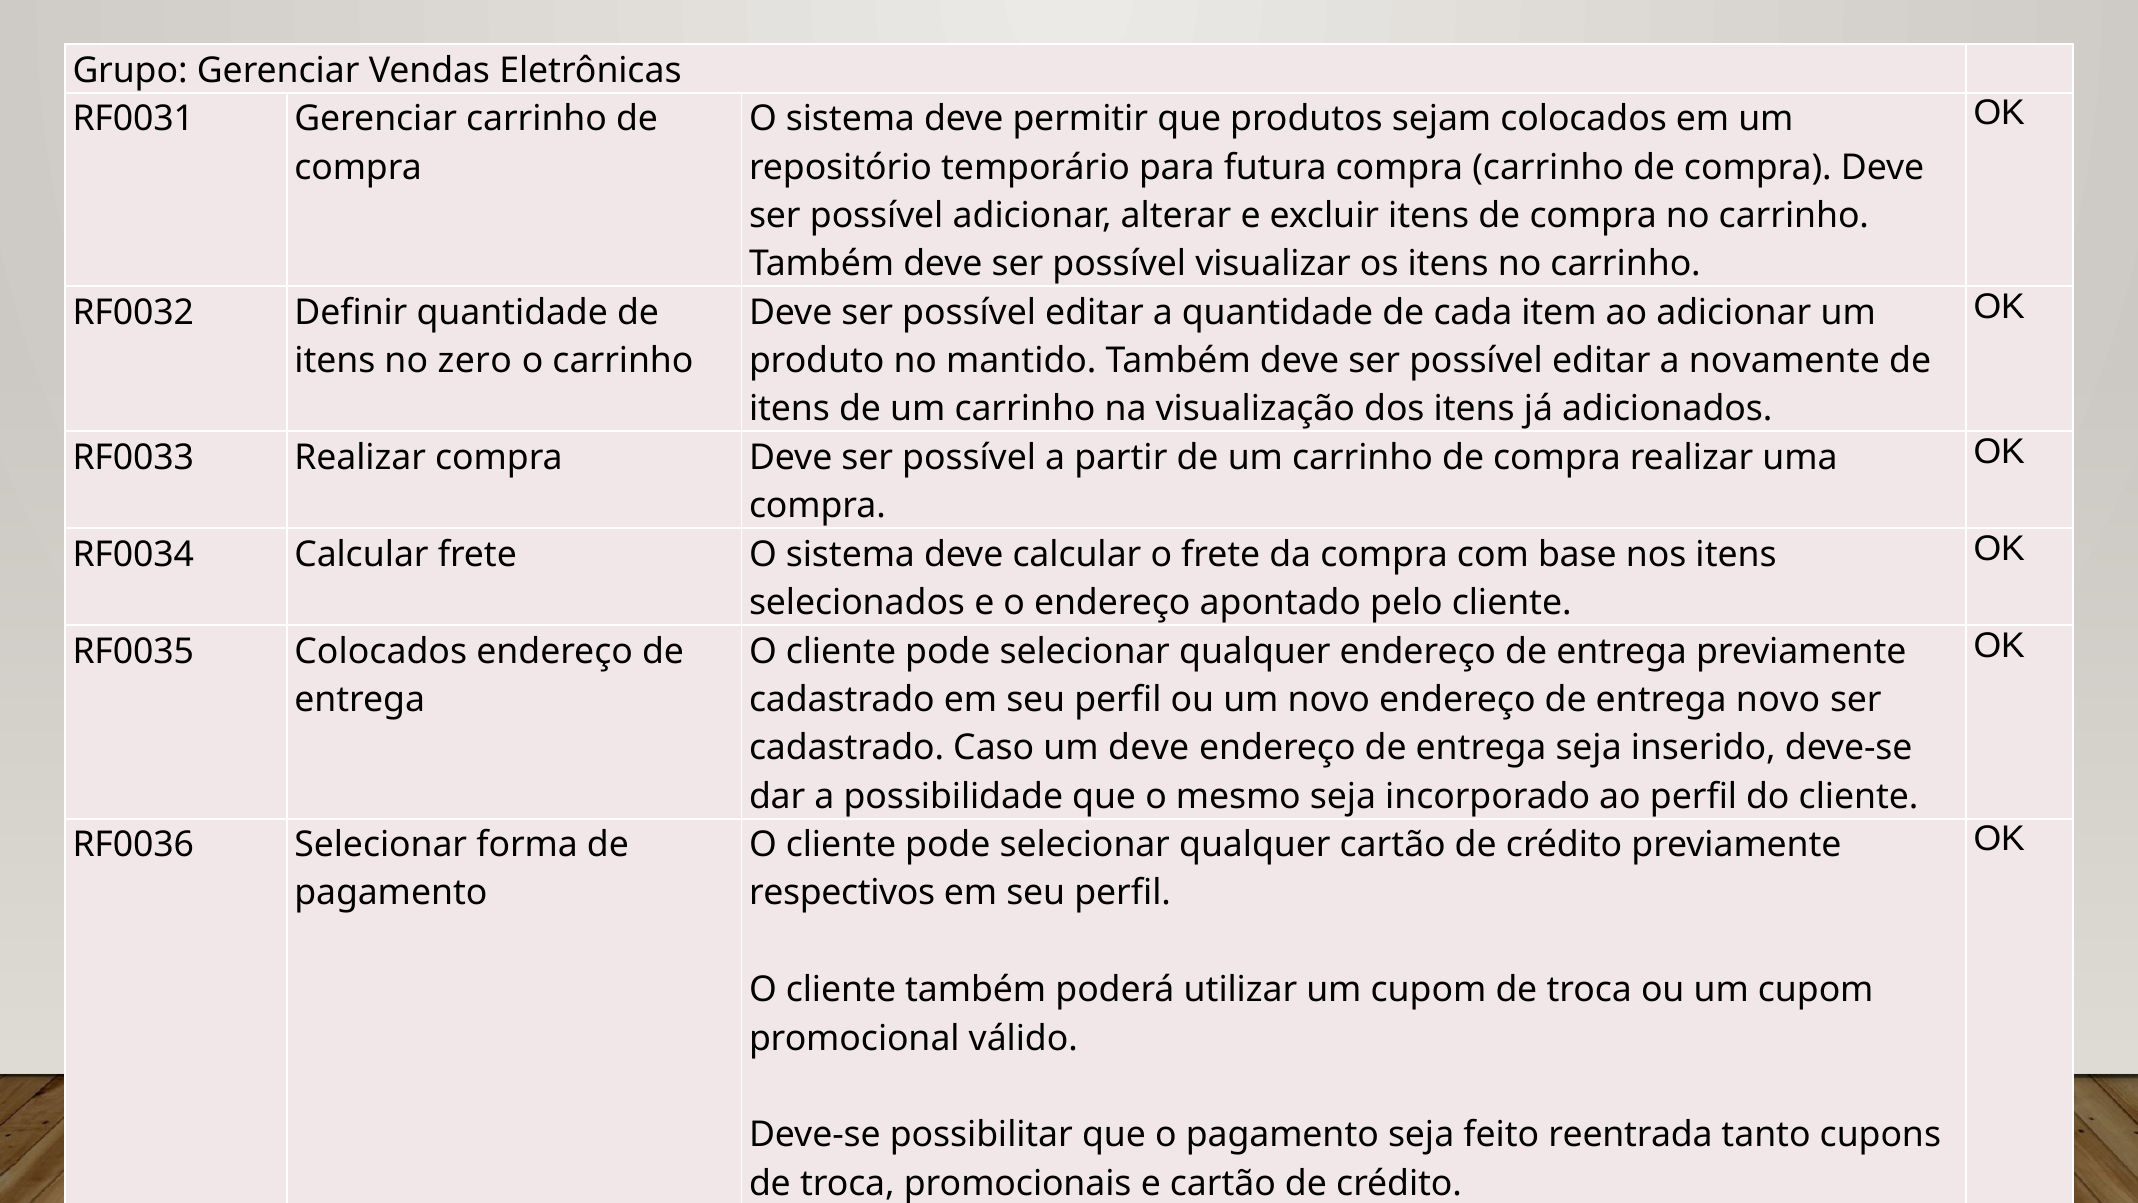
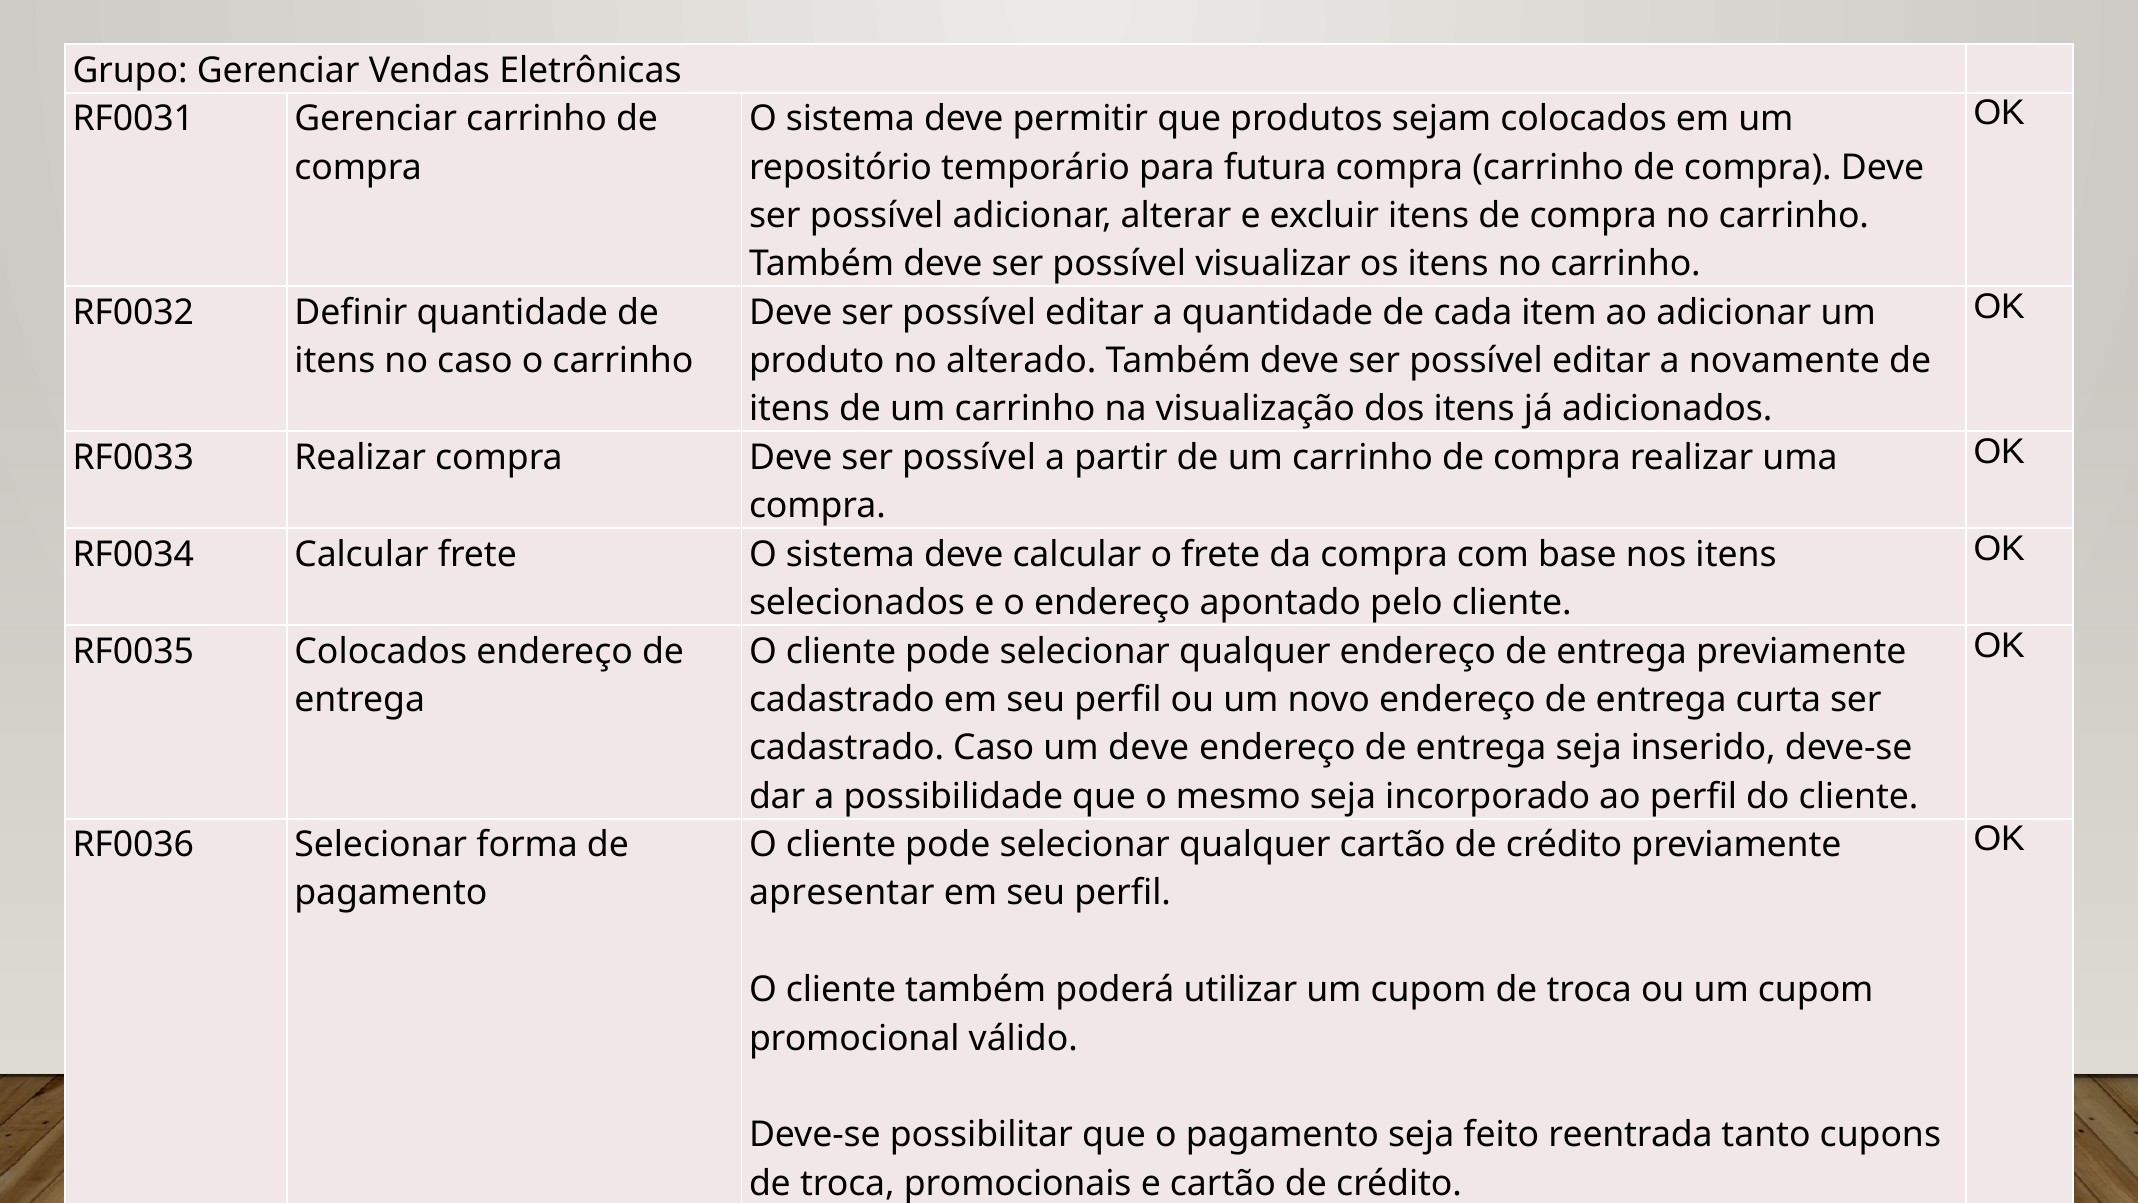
no zero: zero -> caso
mantido: mantido -> alterado
entrega novo: novo -> curta
respectivos: respectivos -> apresentar
